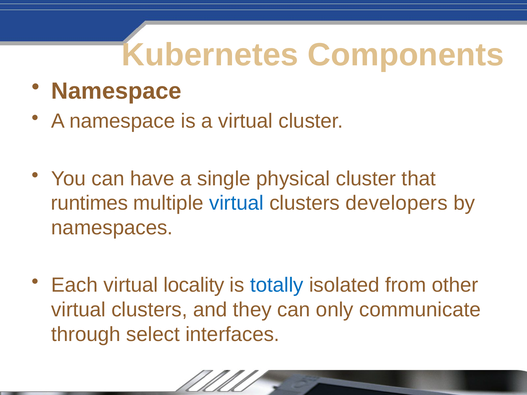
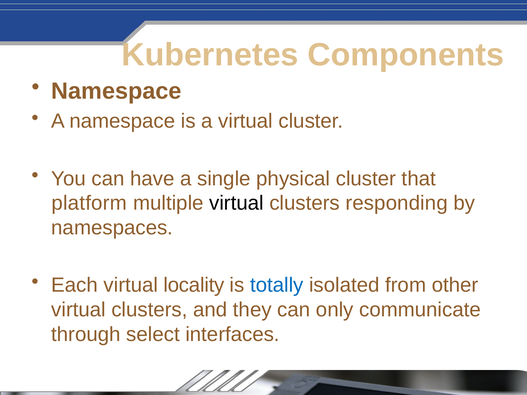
runtimes: runtimes -> platform
virtual at (236, 203) colour: blue -> black
developers: developers -> responding
